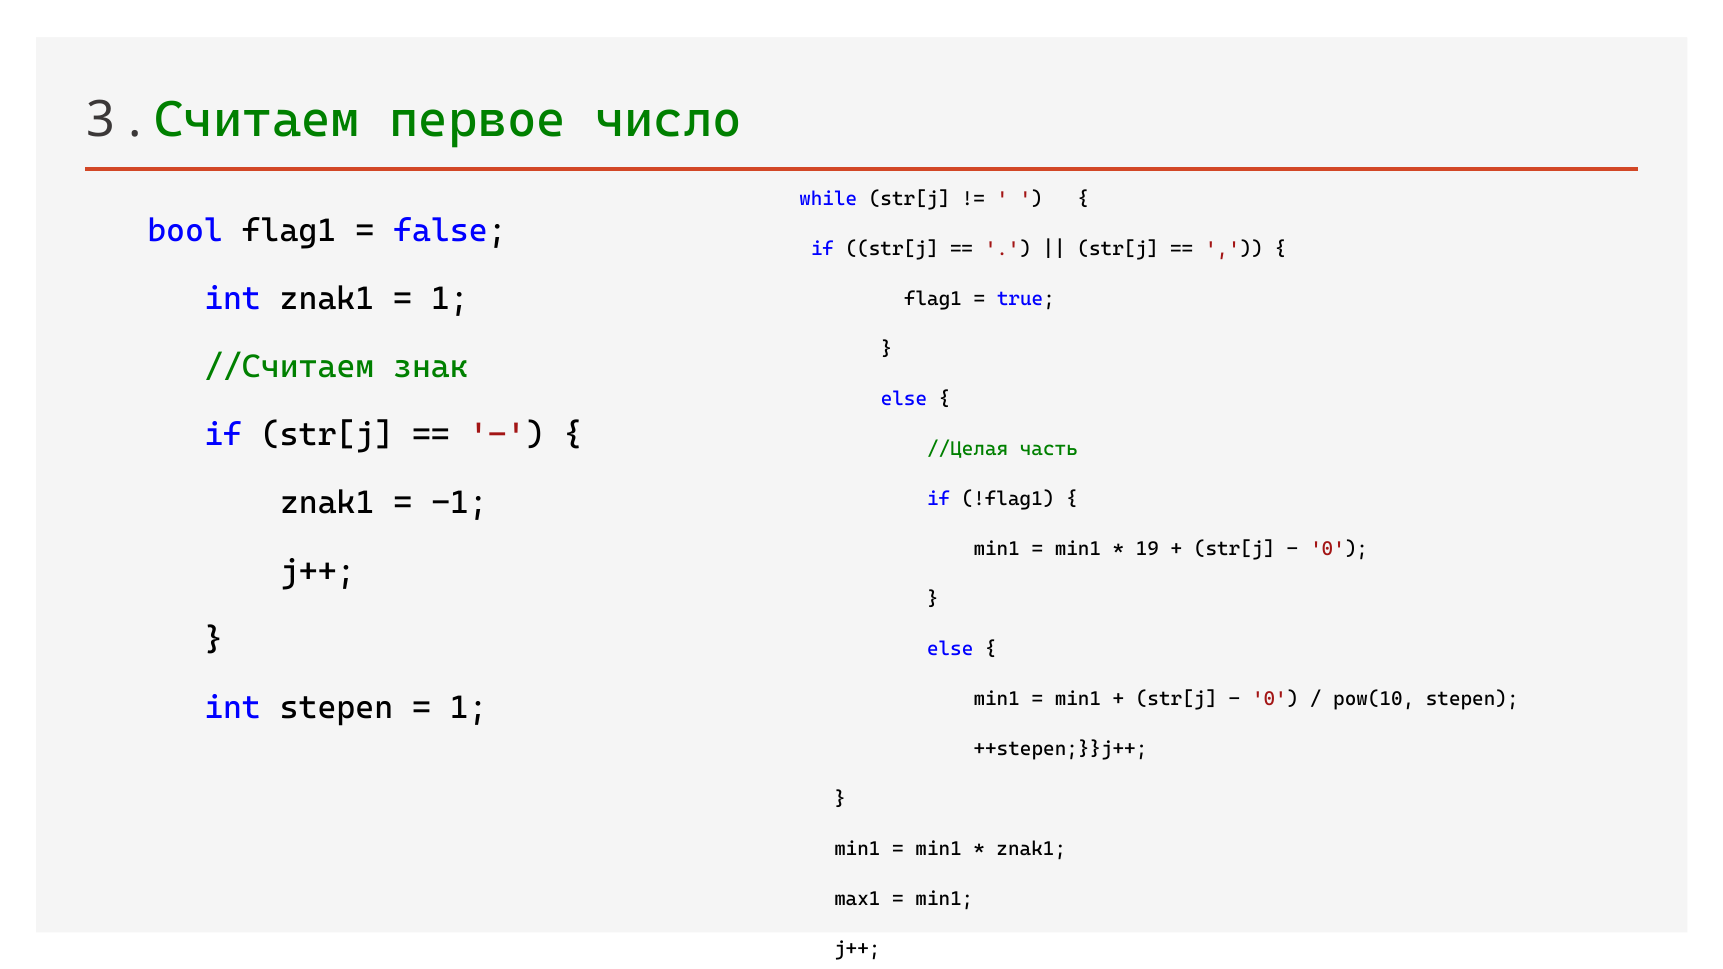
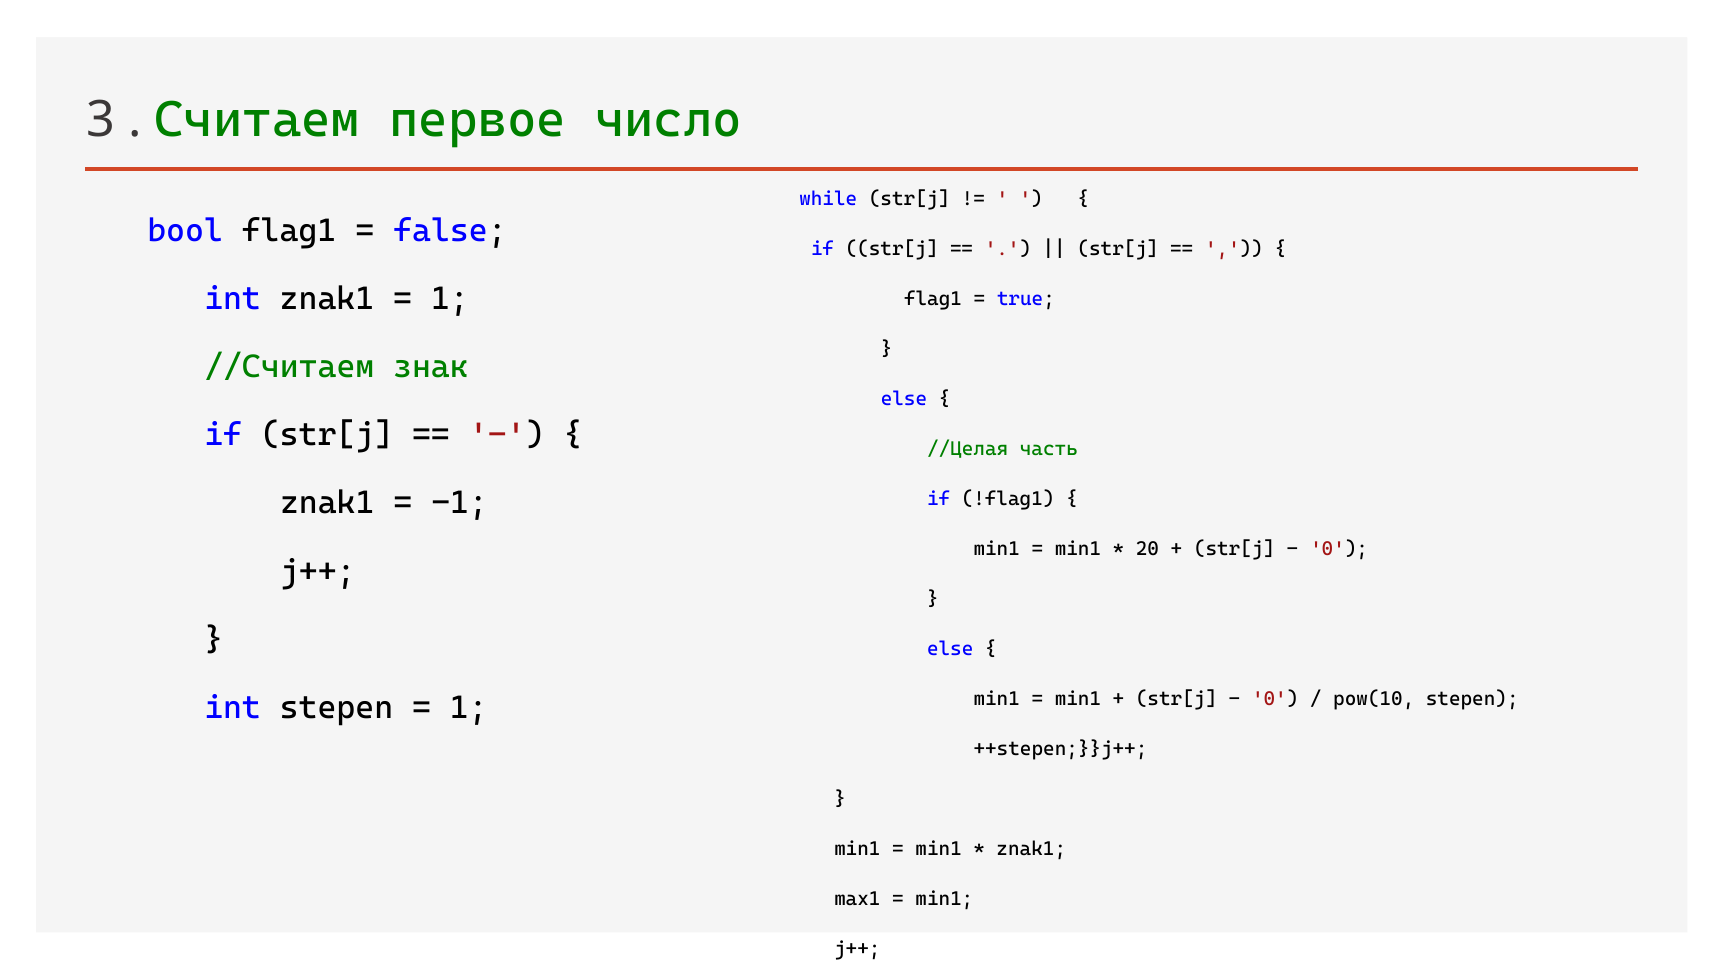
19: 19 -> 20
